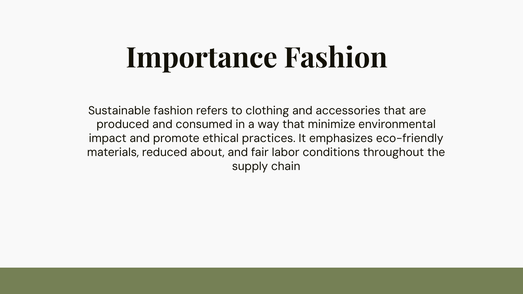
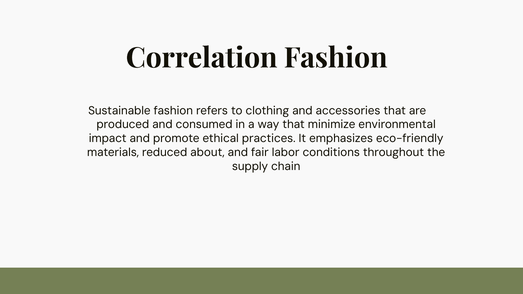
Importance: Importance -> Correlation
